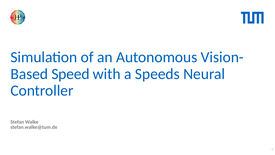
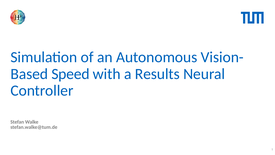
Speeds: Speeds -> Results
